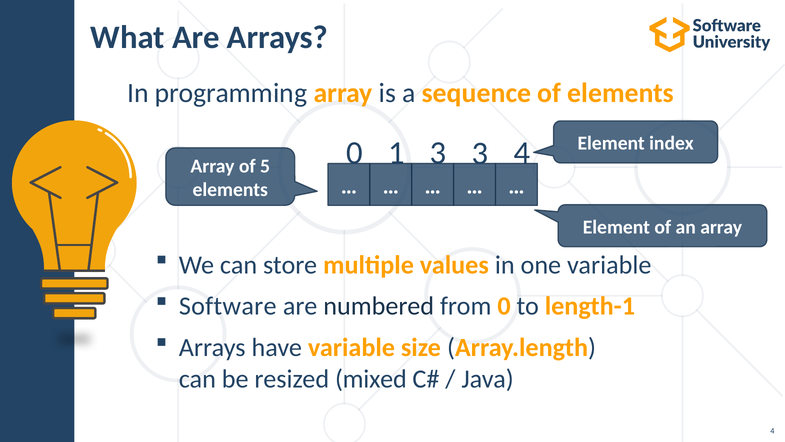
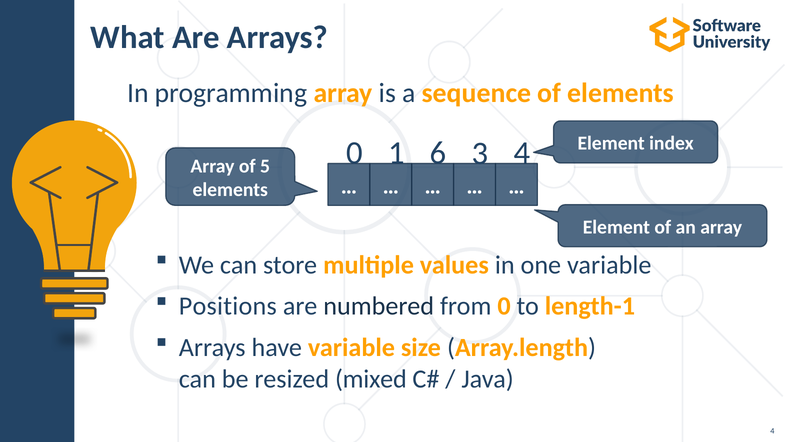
1 3: 3 -> 6
Software: Software -> Positions
